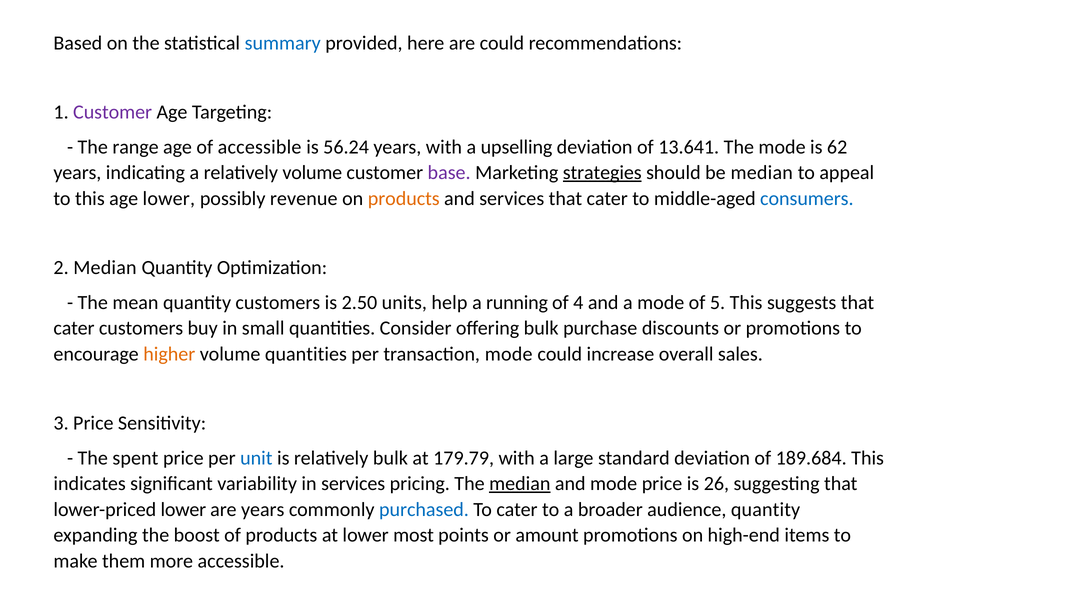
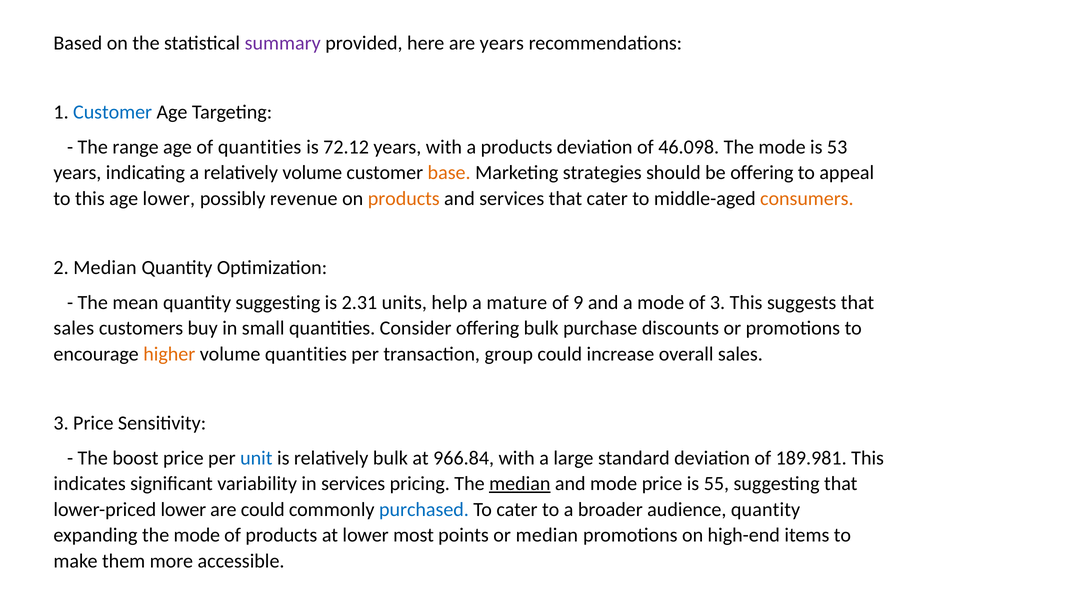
summary colour: blue -> purple
are could: could -> years
Customer at (113, 112) colour: purple -> blue
of accessible: accessible -> quantities
56.24: 56.24 -> 72.12
a upselling: upselling -> products
13.641: 13.641 -> 46.098
62: 62 -> 53
base colour: purple -> orange
strategies underline: present -> none
be median: median -> offering
consumers colour: blue -> orange
quantity customers: customers -> suggesting
2.50: 2.50 -> 2.31
running: running -> mature
4: 4 -> 9
of 5: 5 -> 3
cater at (74, 328): cater -> sales
transaction mode: mode -> group
spent: spent -> boost
179.79: 179.79 -> 966.84
189.684: 189.684 -> 189.981
26: 26 -> 55
are years: years -> could
expanding the boost: boost -> mode
or amount: amount -> median
